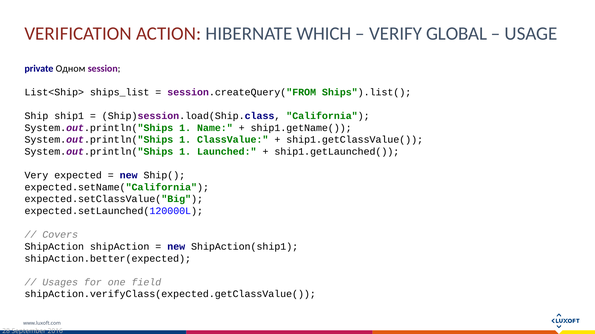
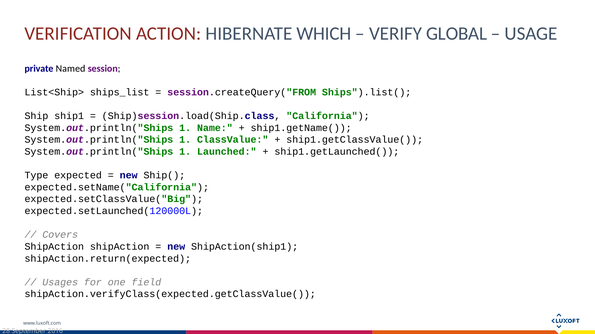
Одном: Одном -> Named
Very: Very -> Type
shipAction.better(expected: shipAction.better(expected -> shipAction.return(expected
